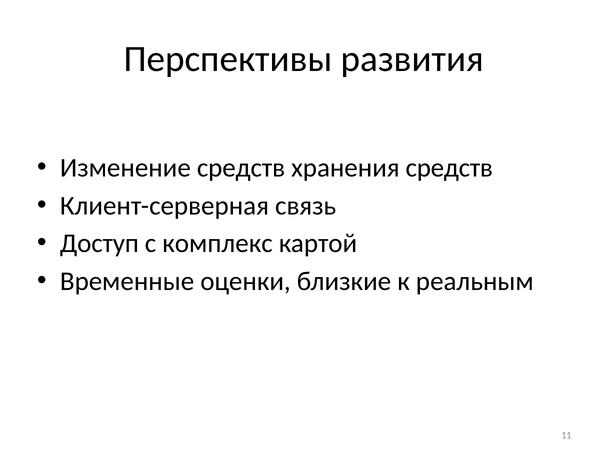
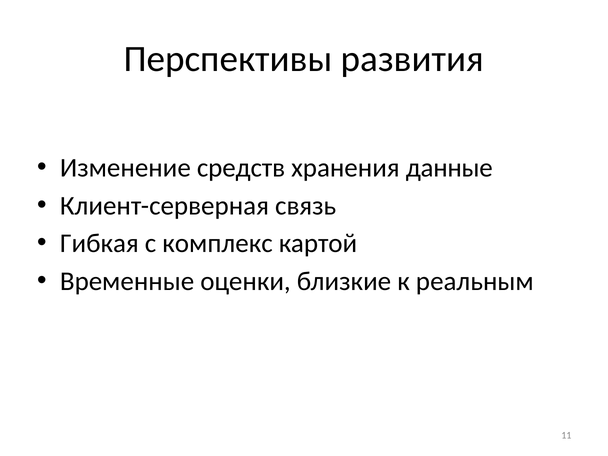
хранения средств: средств -> данные
Доступ: Доступ -> Гибкая
